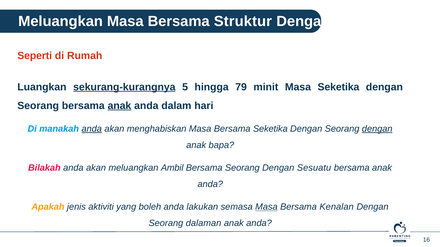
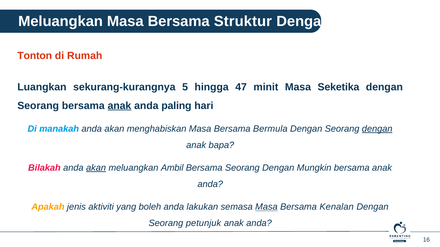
Seperti: Seperti -> Tonton
sekurang-kurangnya underline: present -> none
79: 79 -> 47
dalam: dalam -> paling
anda at (92, 129) underline: present -> none
Bersama Seketika: Seketika -> Bermula
akan at (96, 168) underline: none -> present
Sesuatu: Sesuatu -> Mungkin
dalaman: dalaman -> petunjuk
